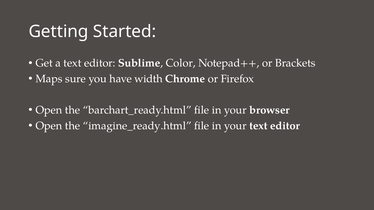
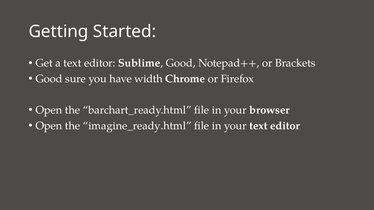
Sublime Color: Color -> Good
Maps at (49, 79): Maps -> Good
